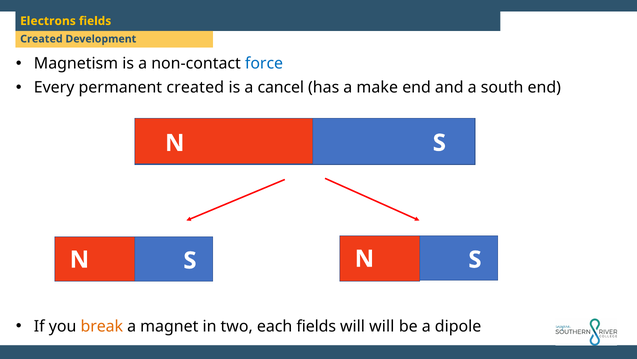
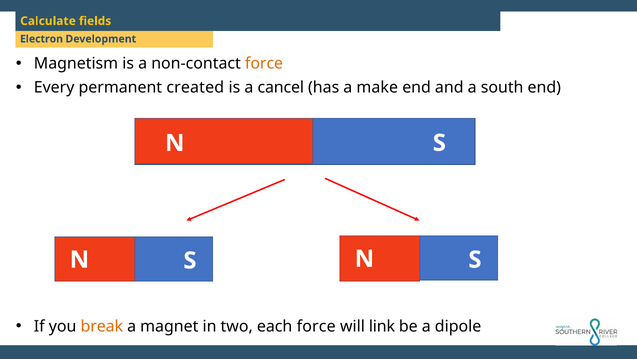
Electrons: Electrons -> Calculate
Created at (41, 39): Created -> Electron
force at (264, 63) colour: blue -> orange
each fields: fields -> force
will will: will -> link
